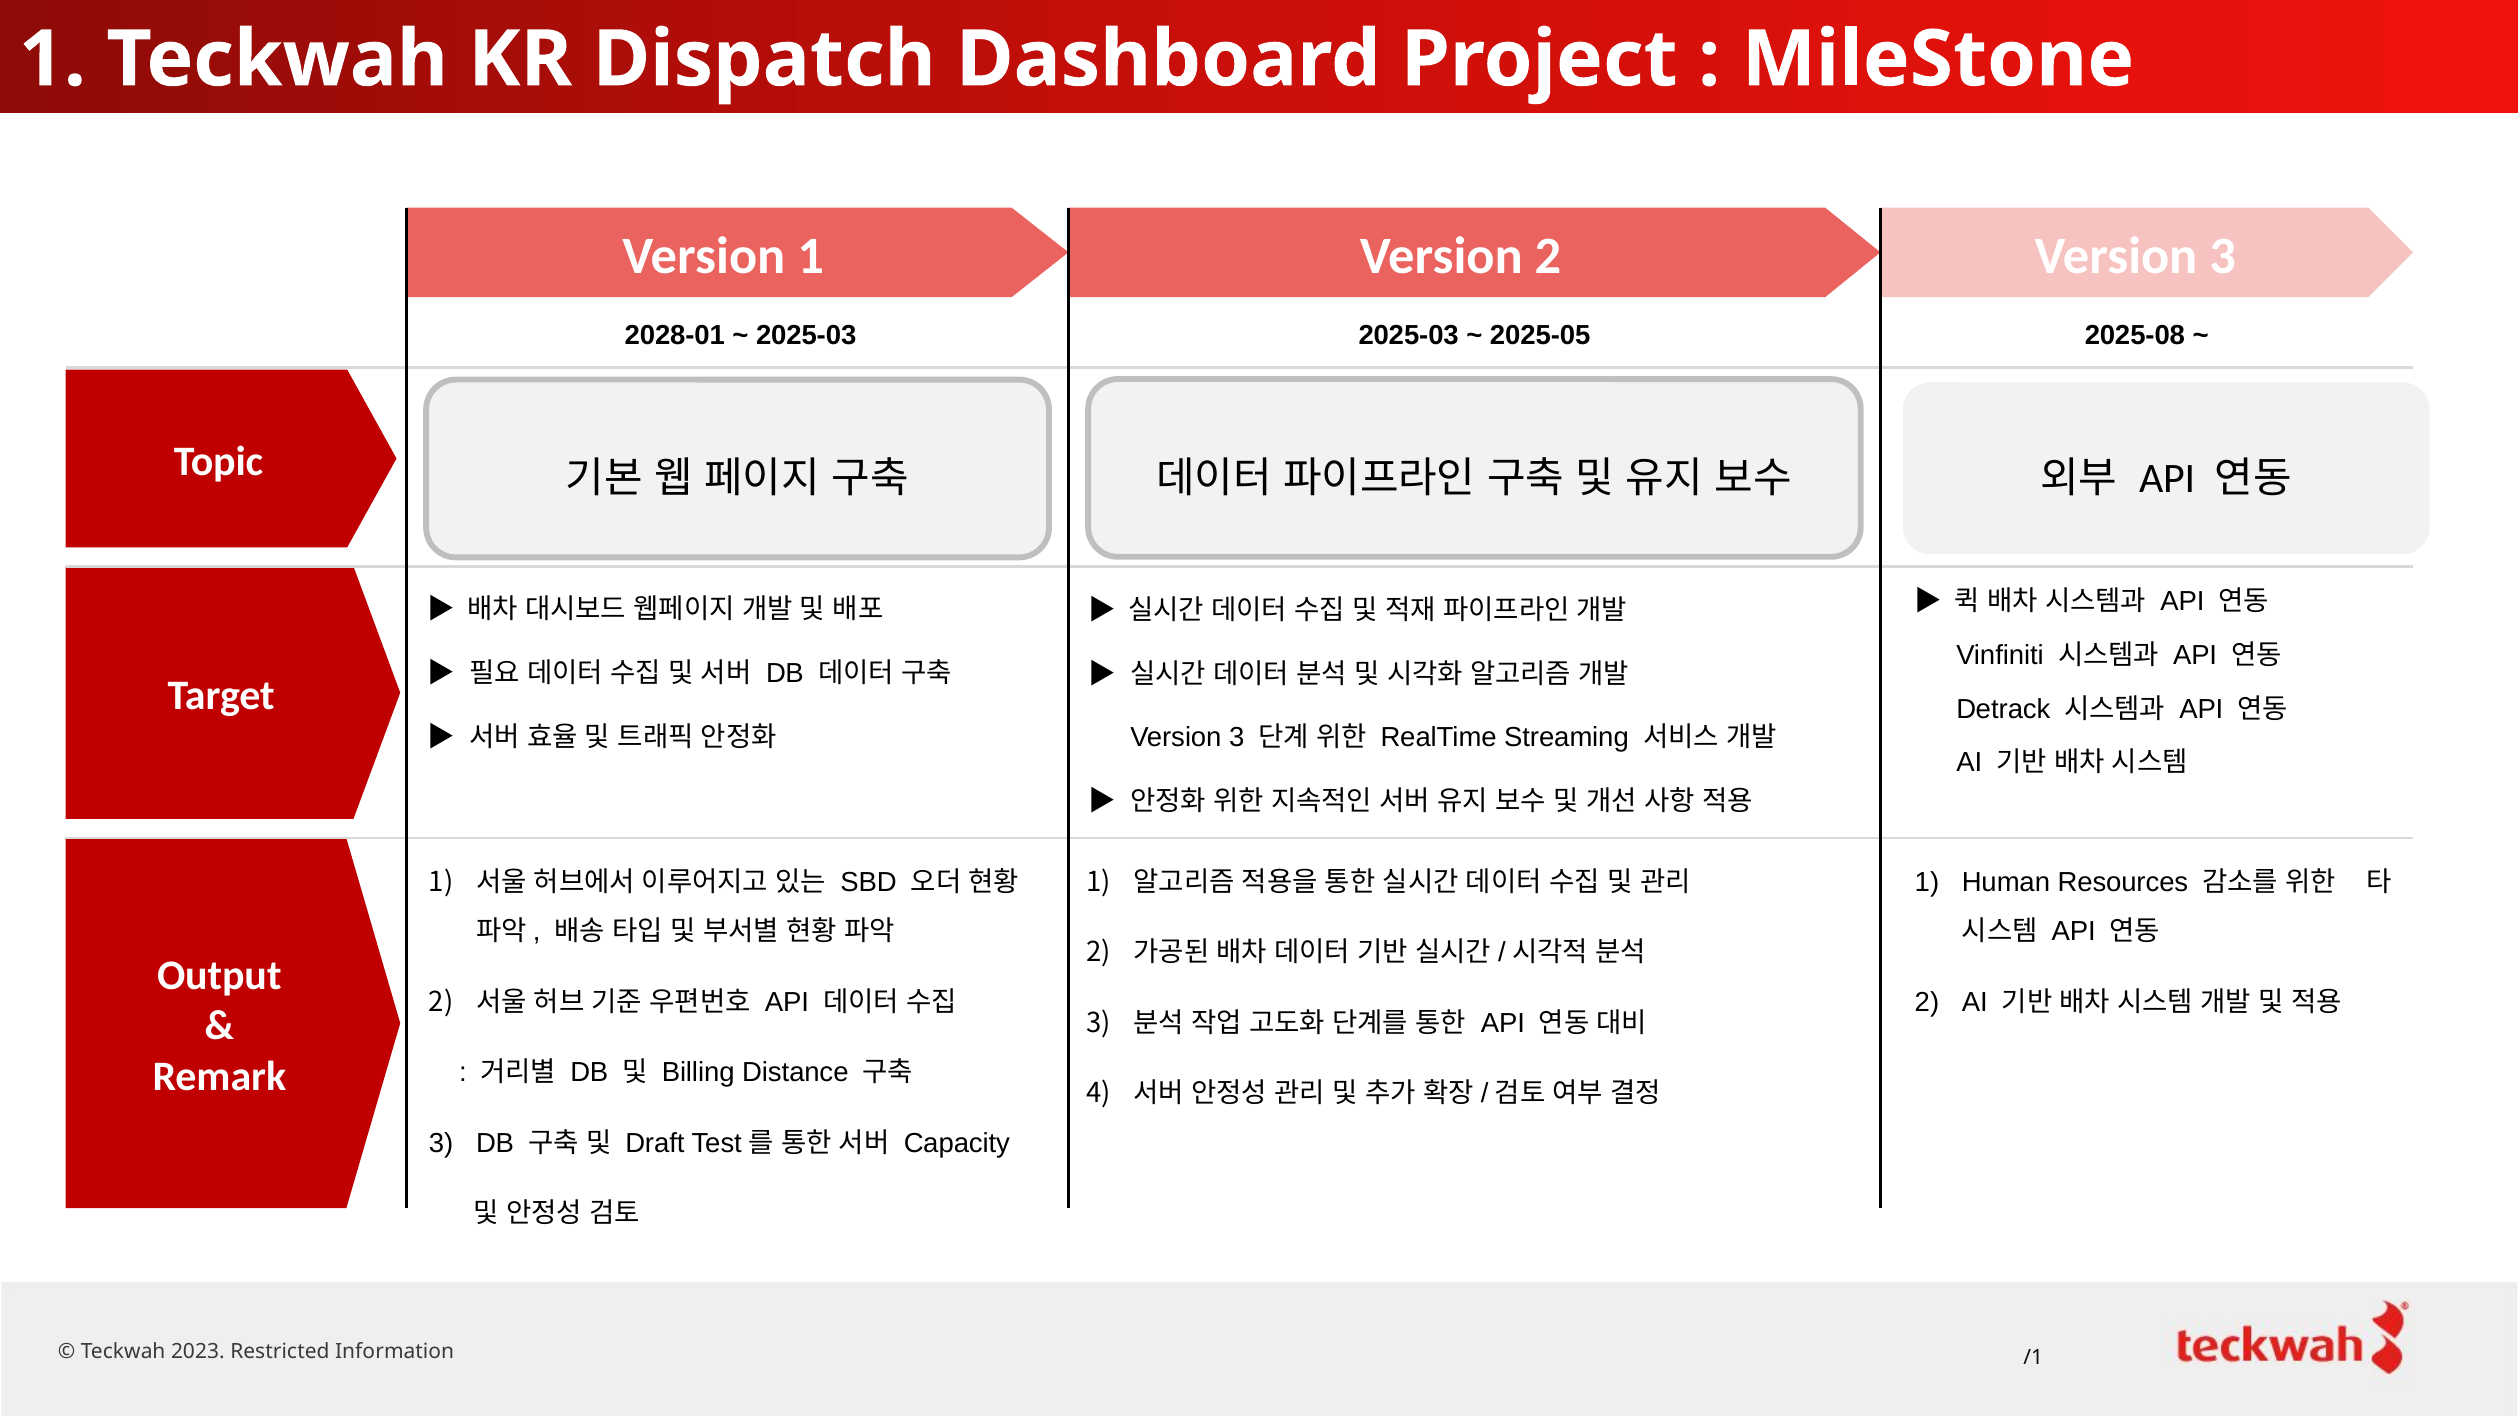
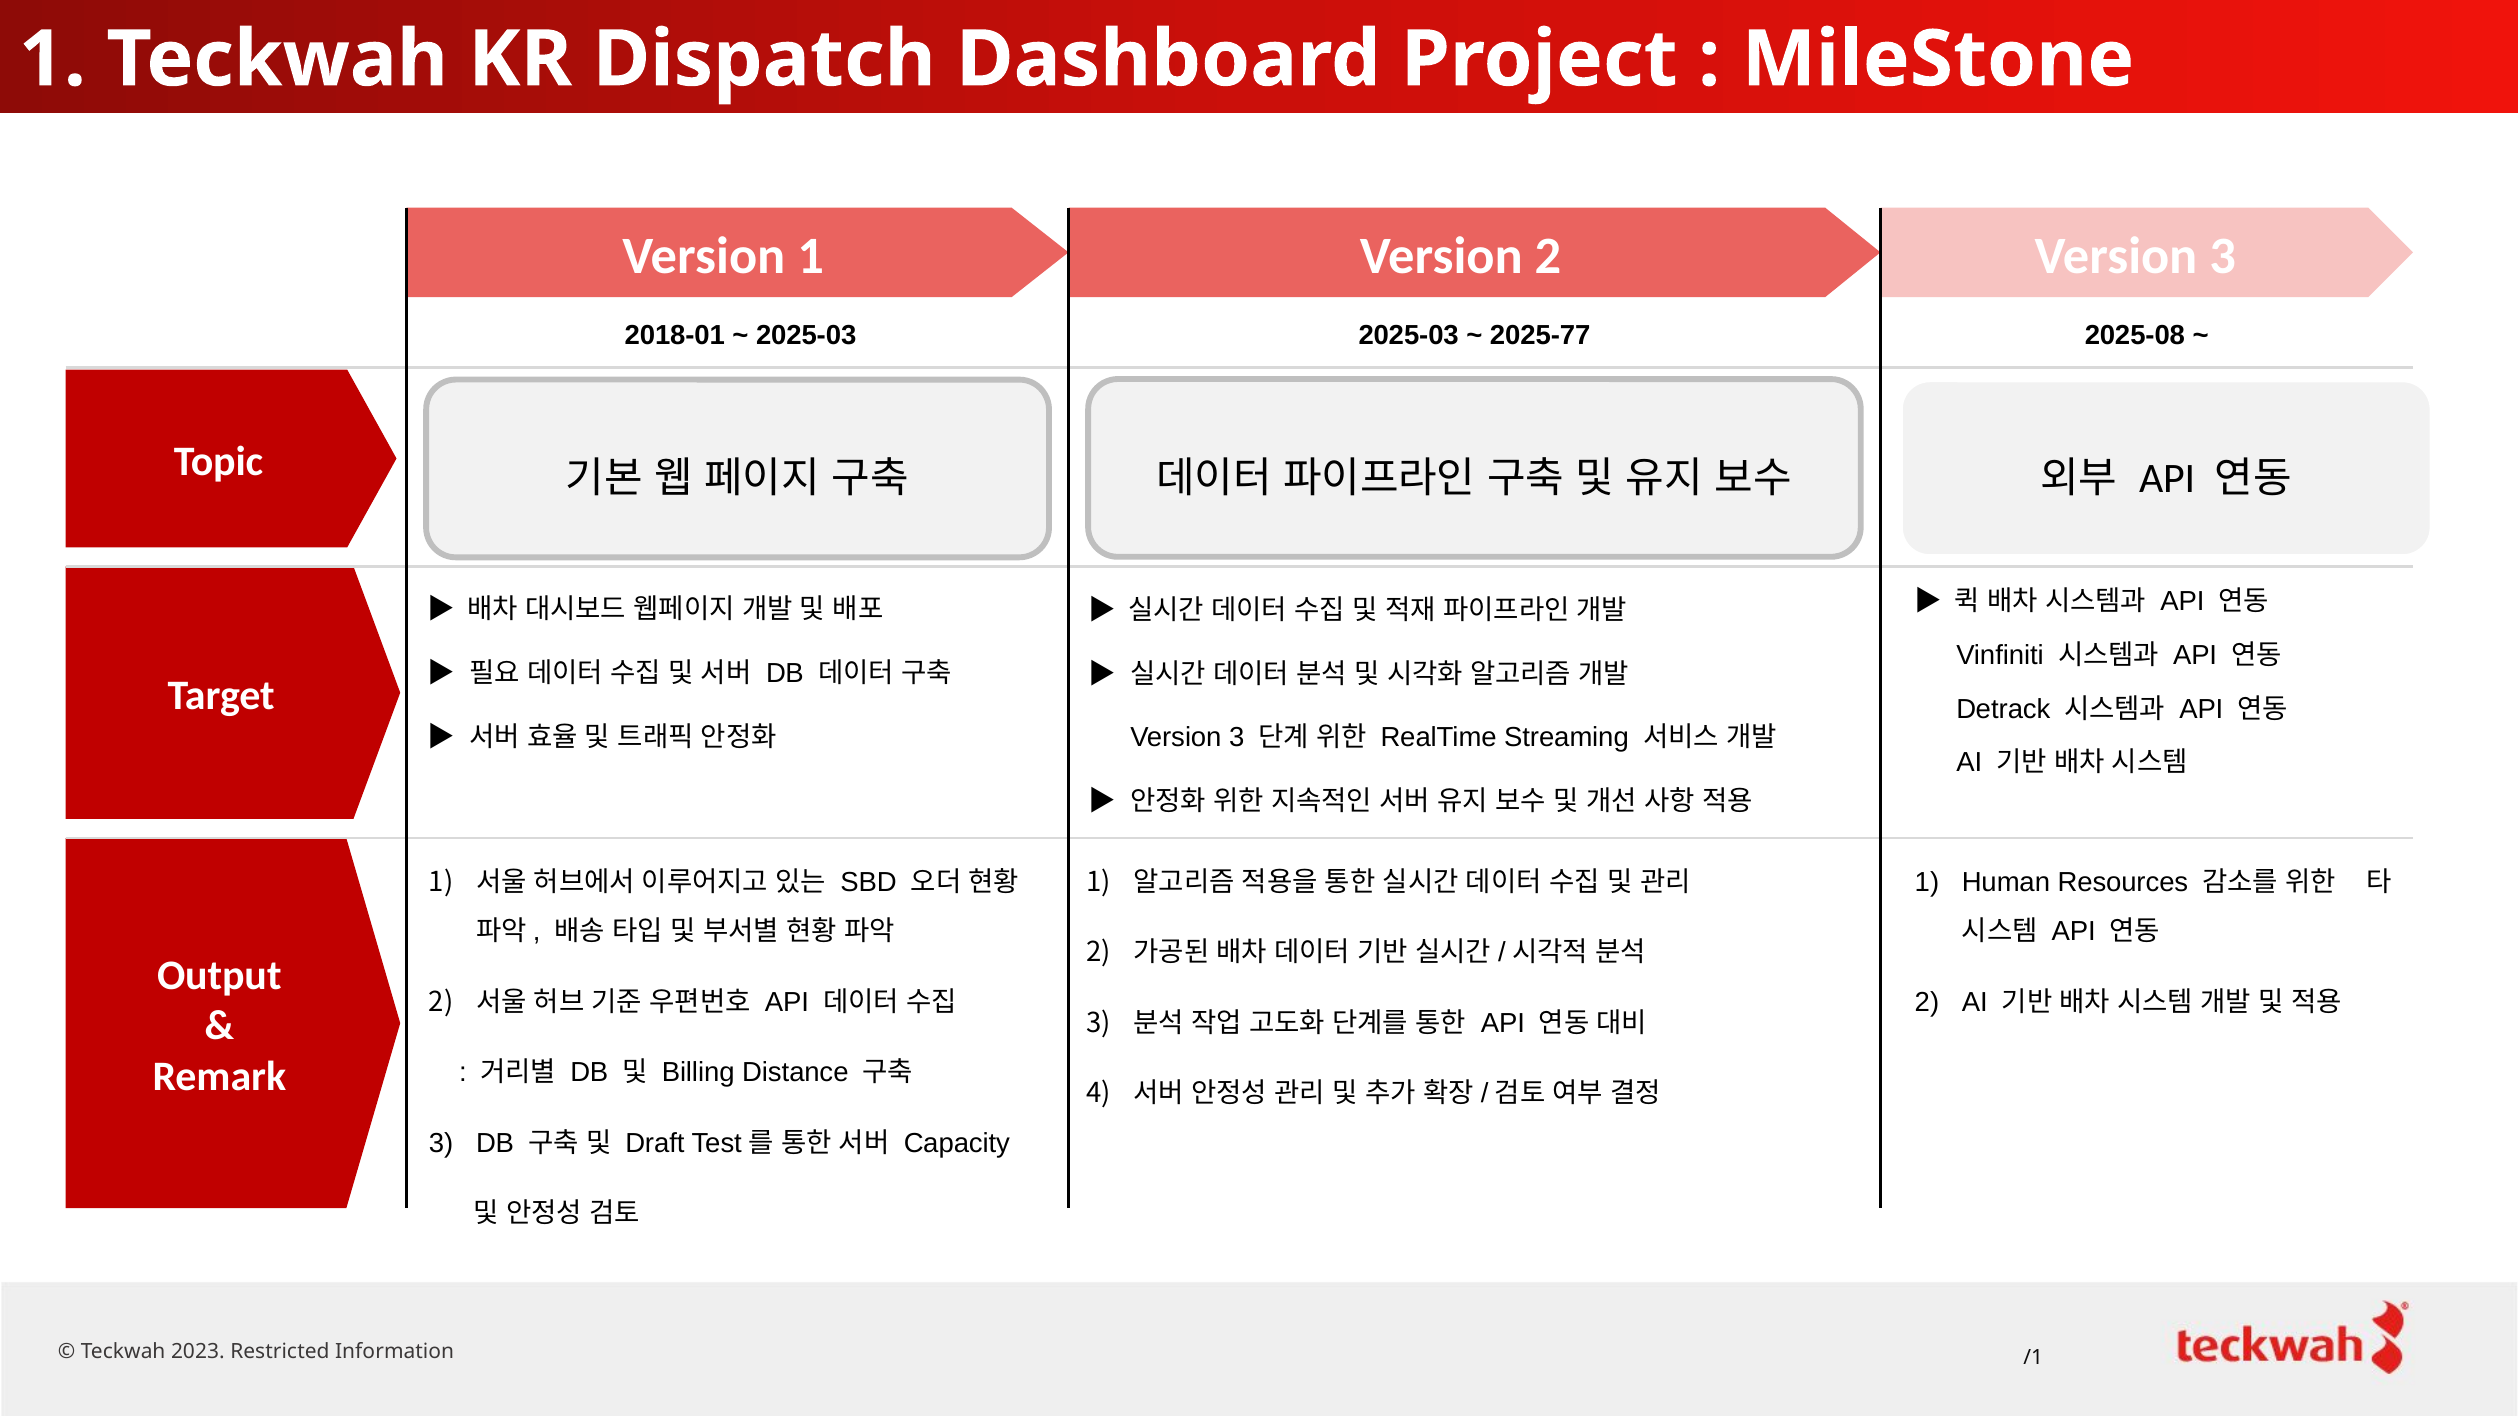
2028-01: 2028-01 -> 2018-01
2025-05: 2025-05 -> 2025-77
